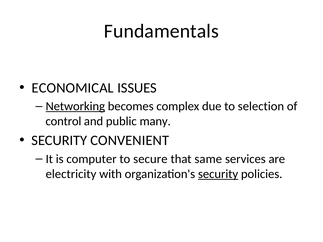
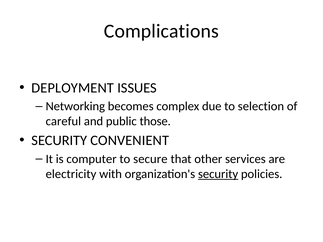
Fundamentals: Fundamentals -> Complications
ECONOMICAL: ECONOMICAL -> DEPLOYMENT
Networking underline: present -> none
control: control -> careful
many: many -> those
same: same -> other
